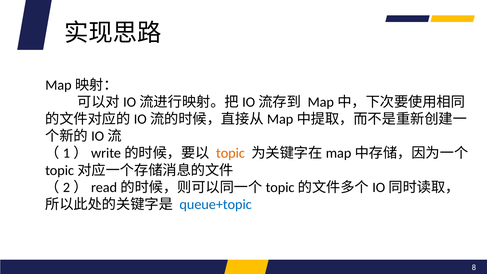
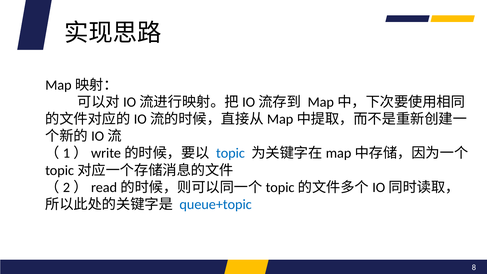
topic colour: orange -> blue
